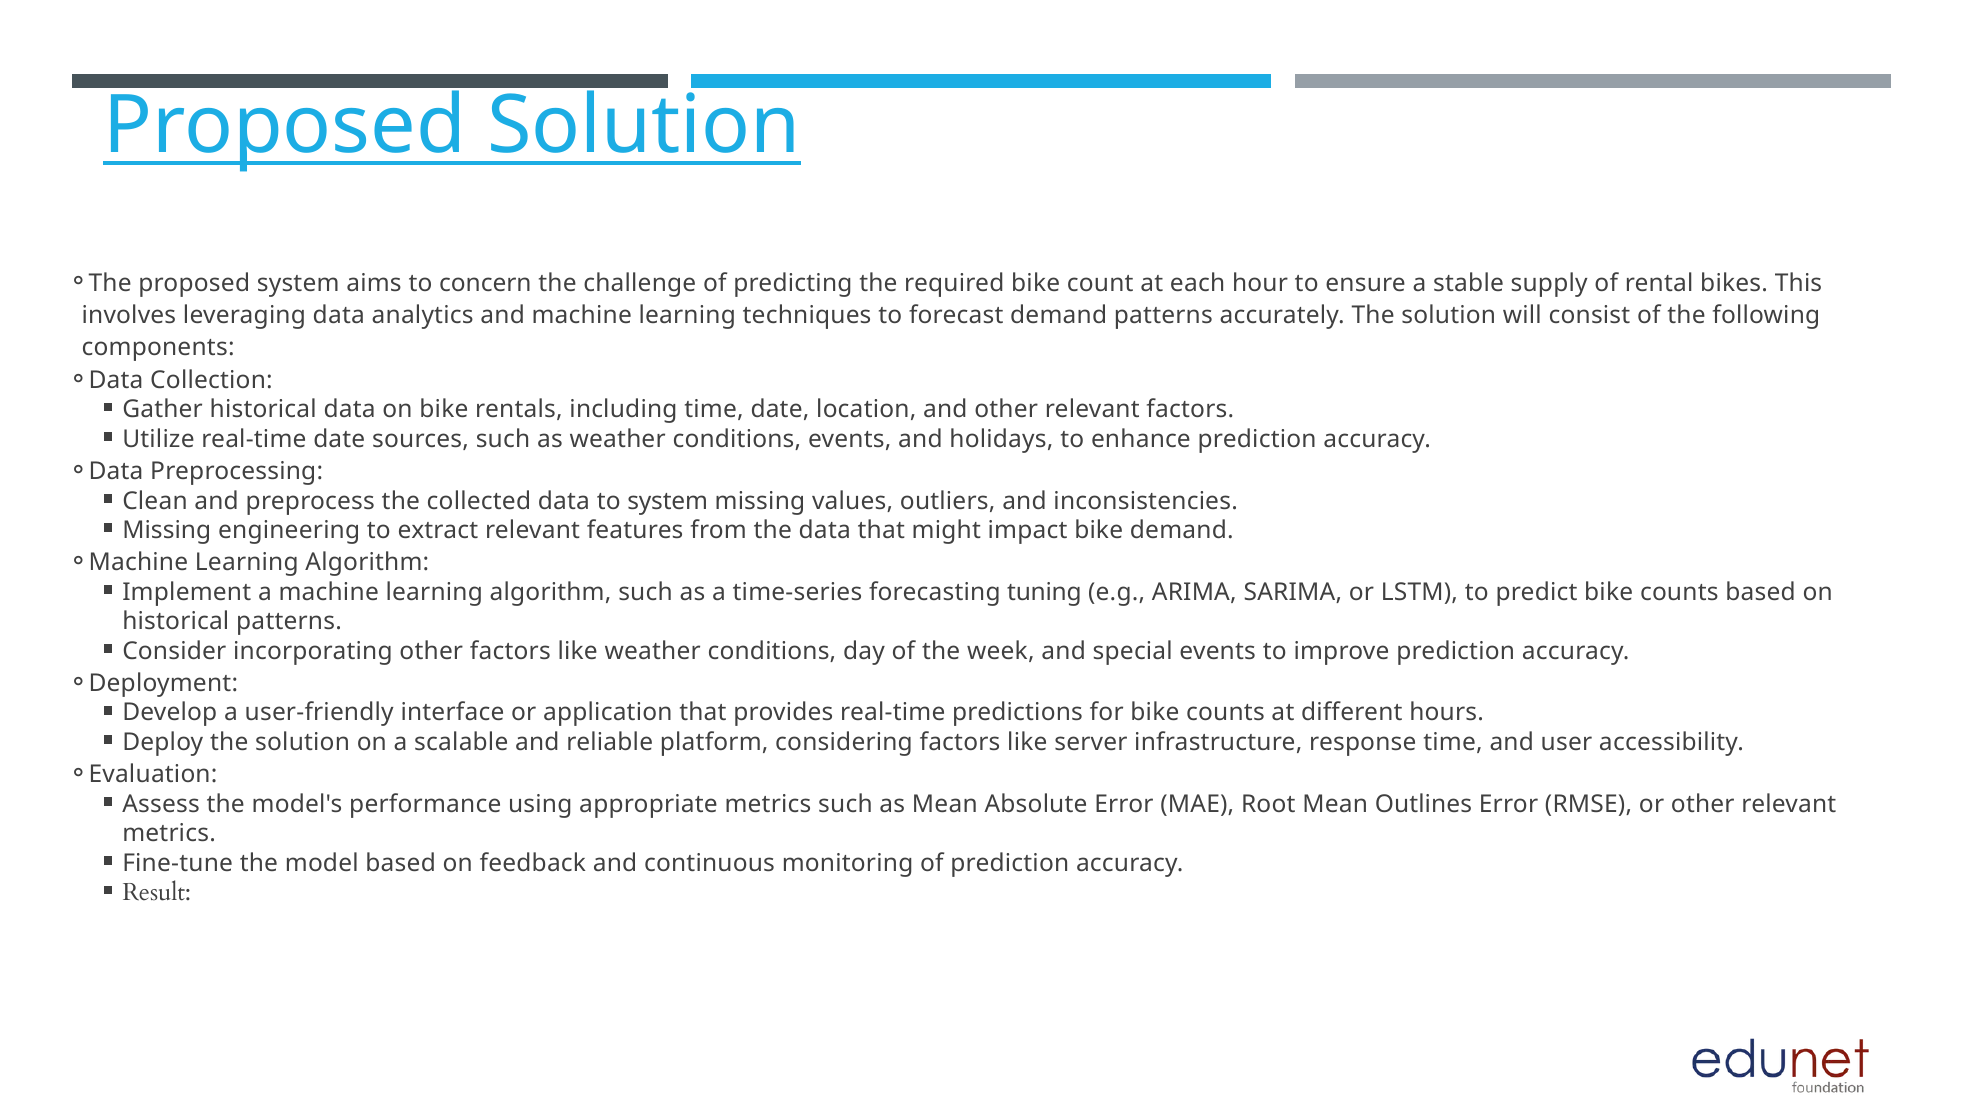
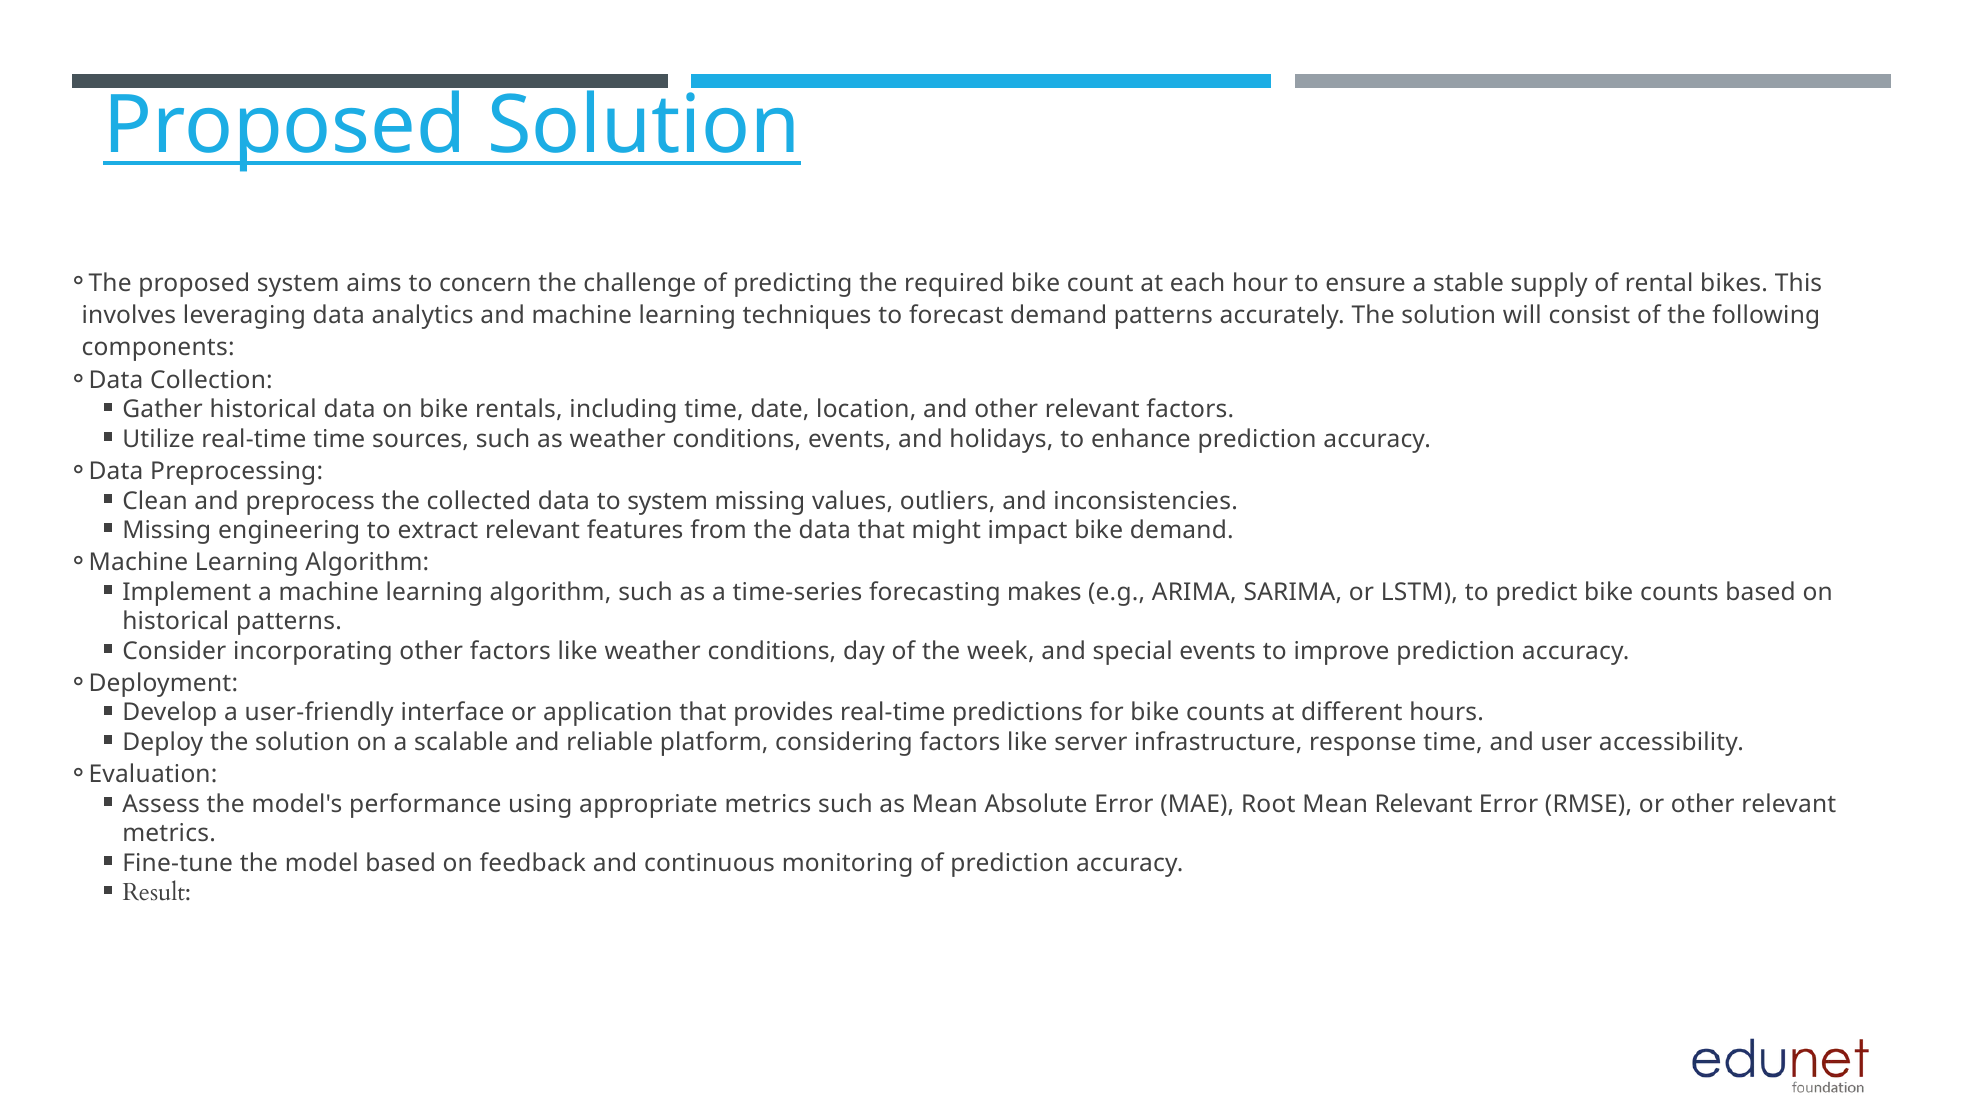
real-time date: date -> time
tuning: tuning -> makes
Mean Outlines: Outlines -> Relevant
